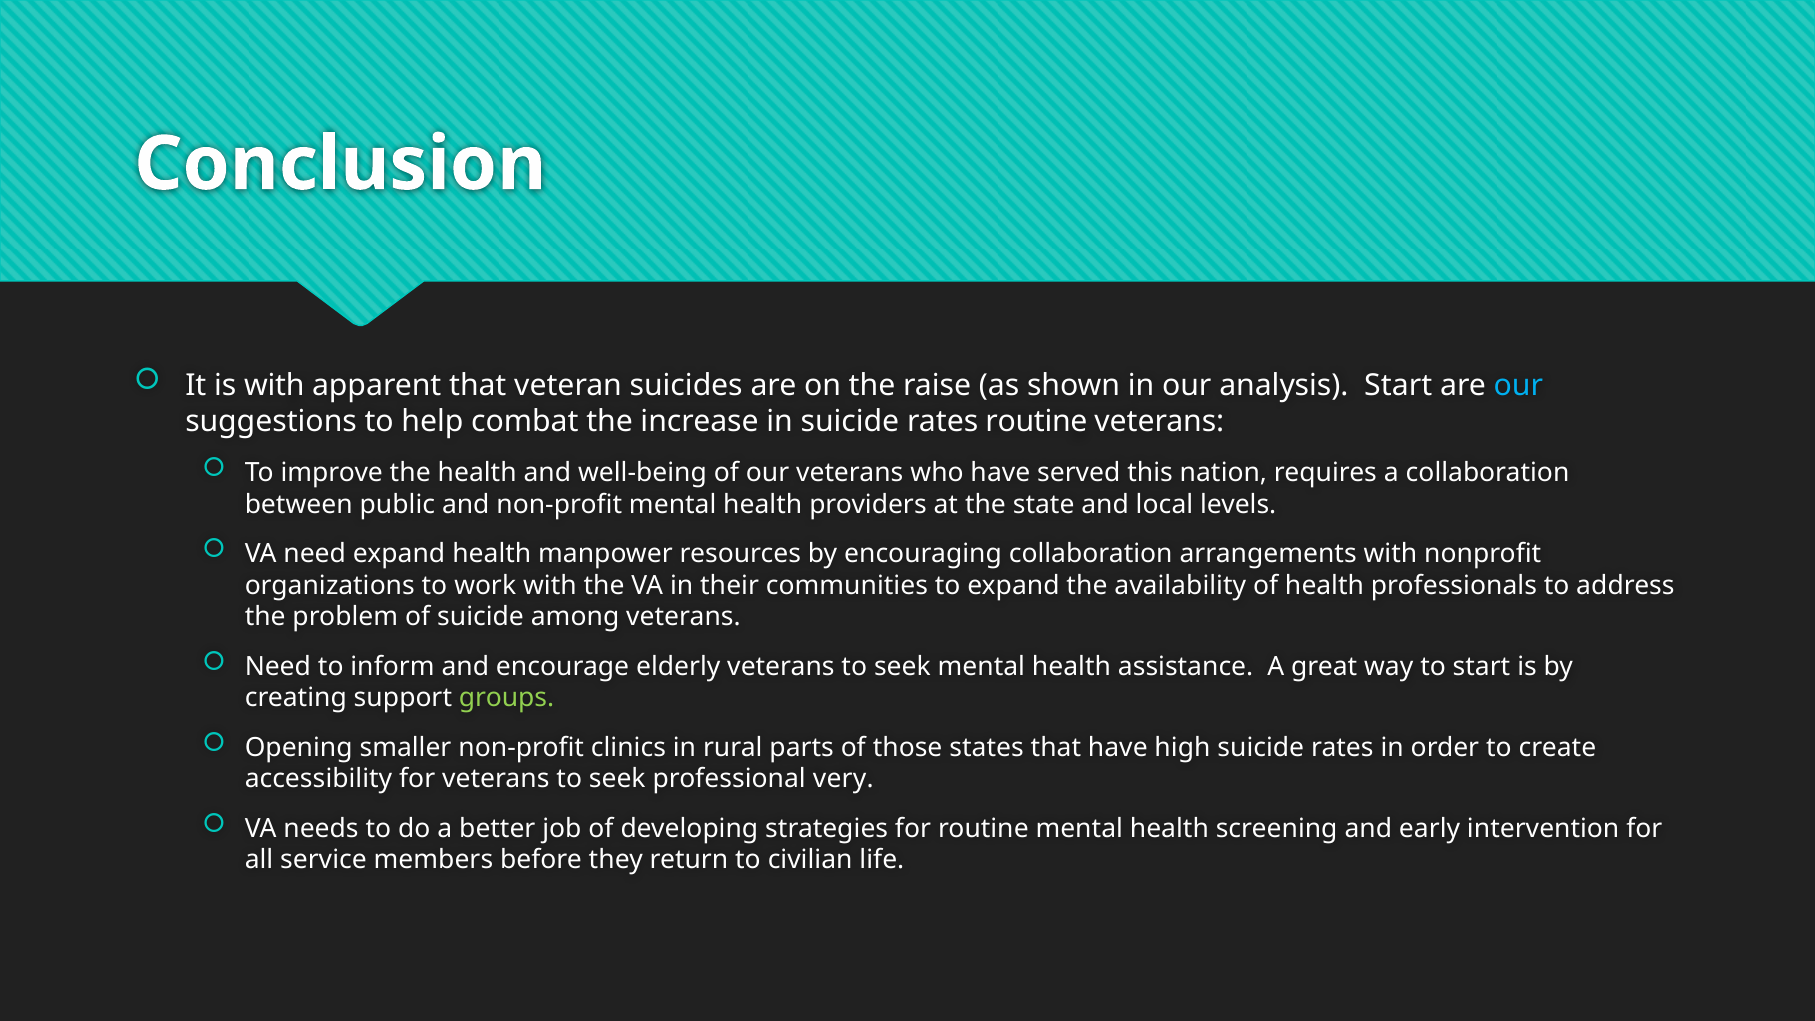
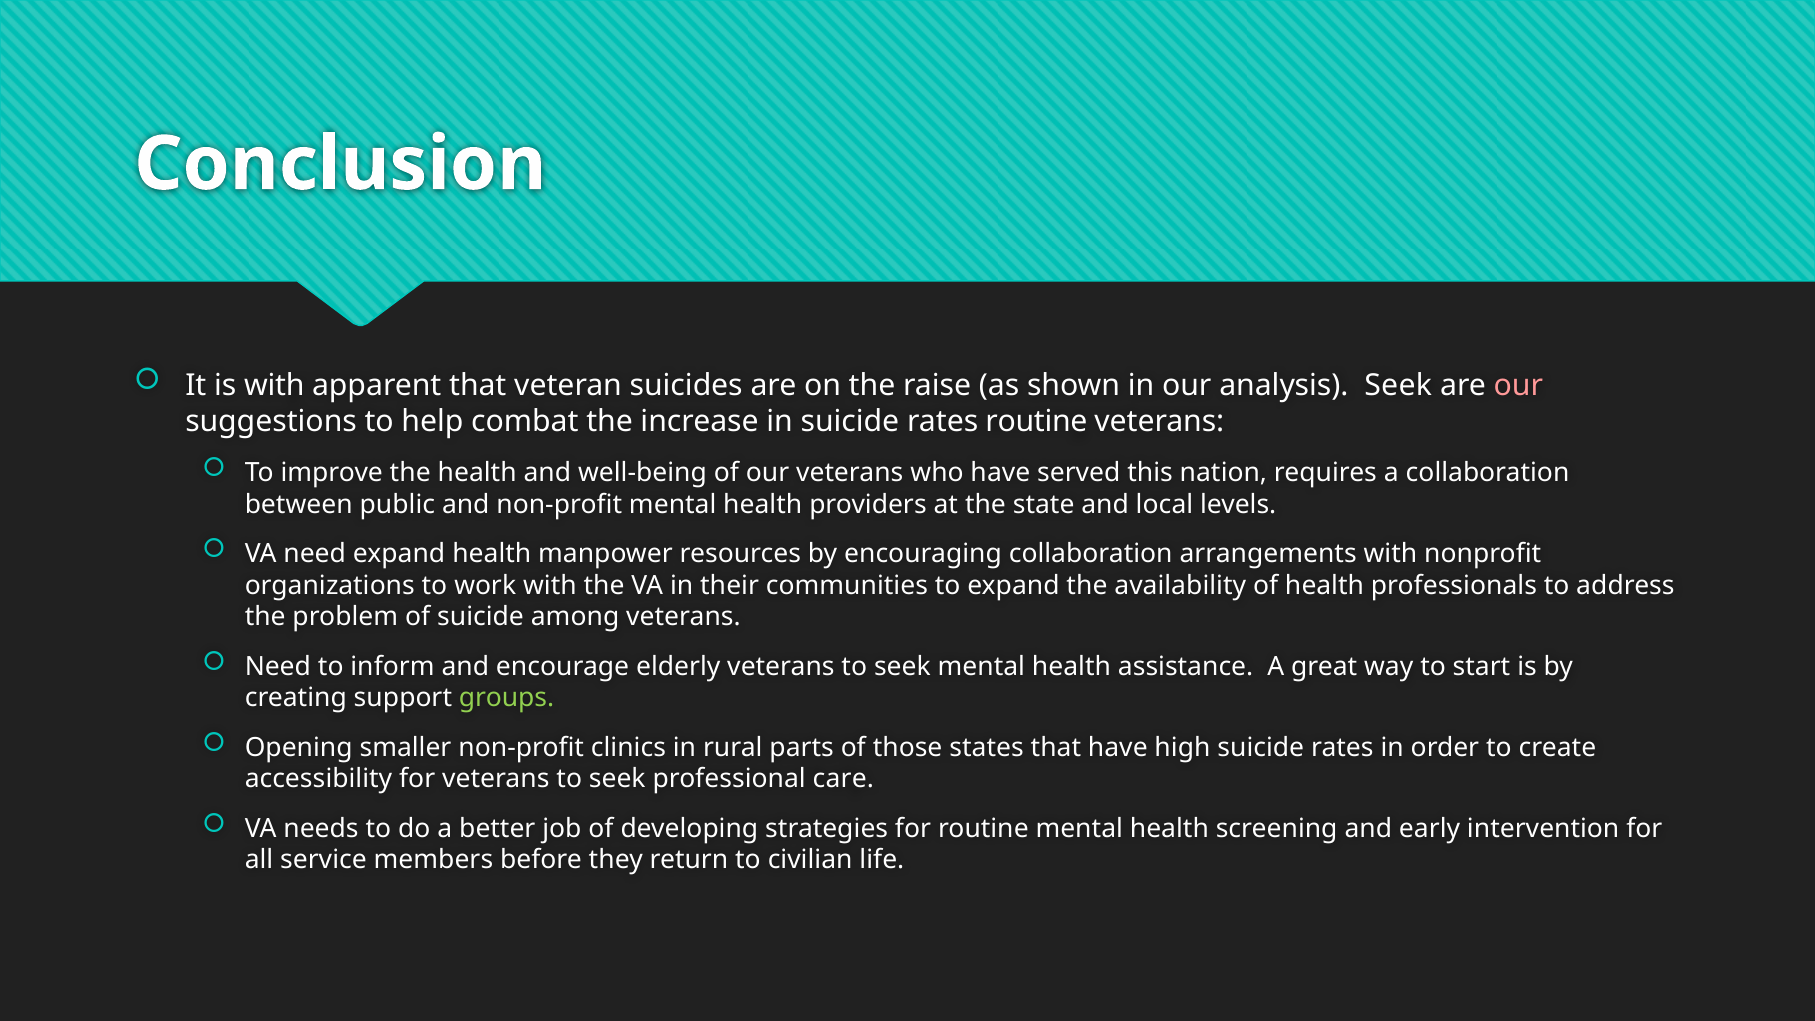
analysis Start: Start -> Seek
our at (1518, 385) colour: light blue -> pink
very: very -> care
